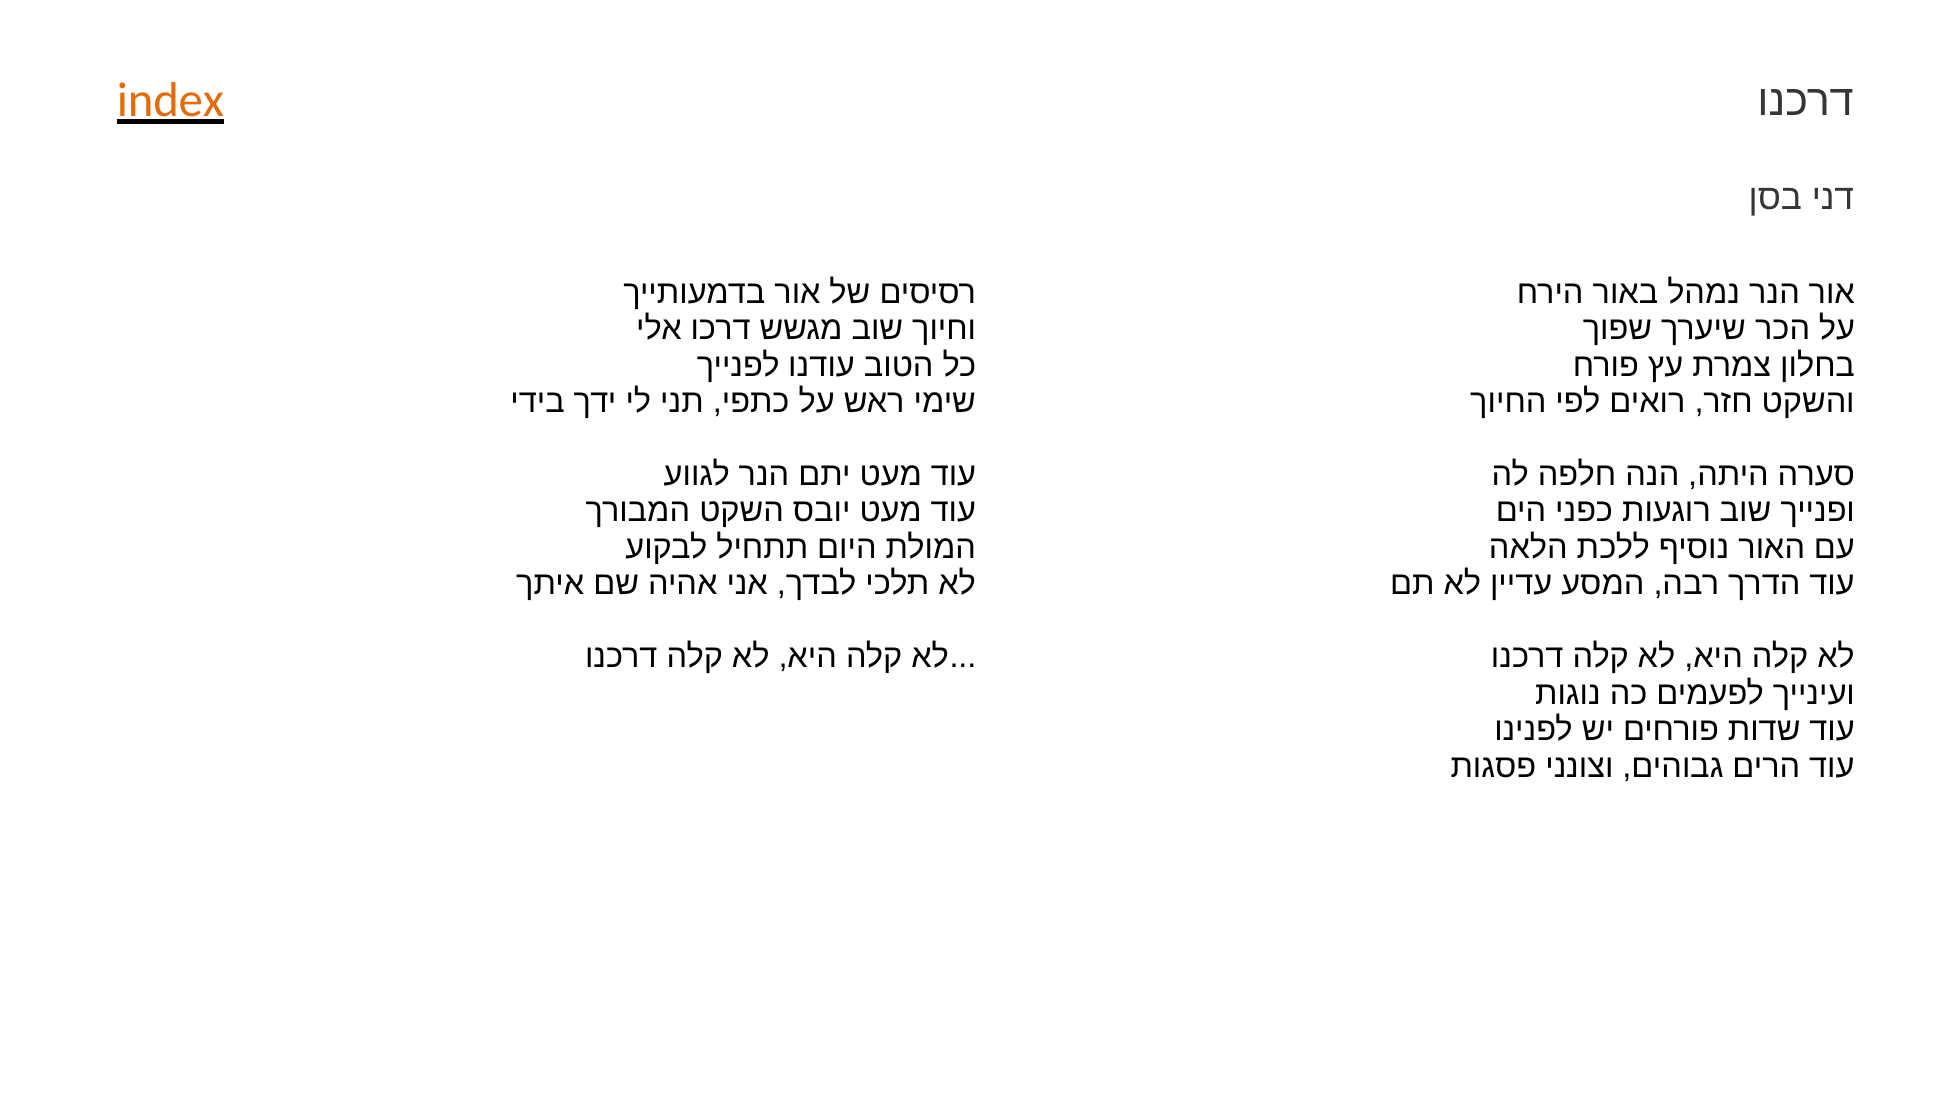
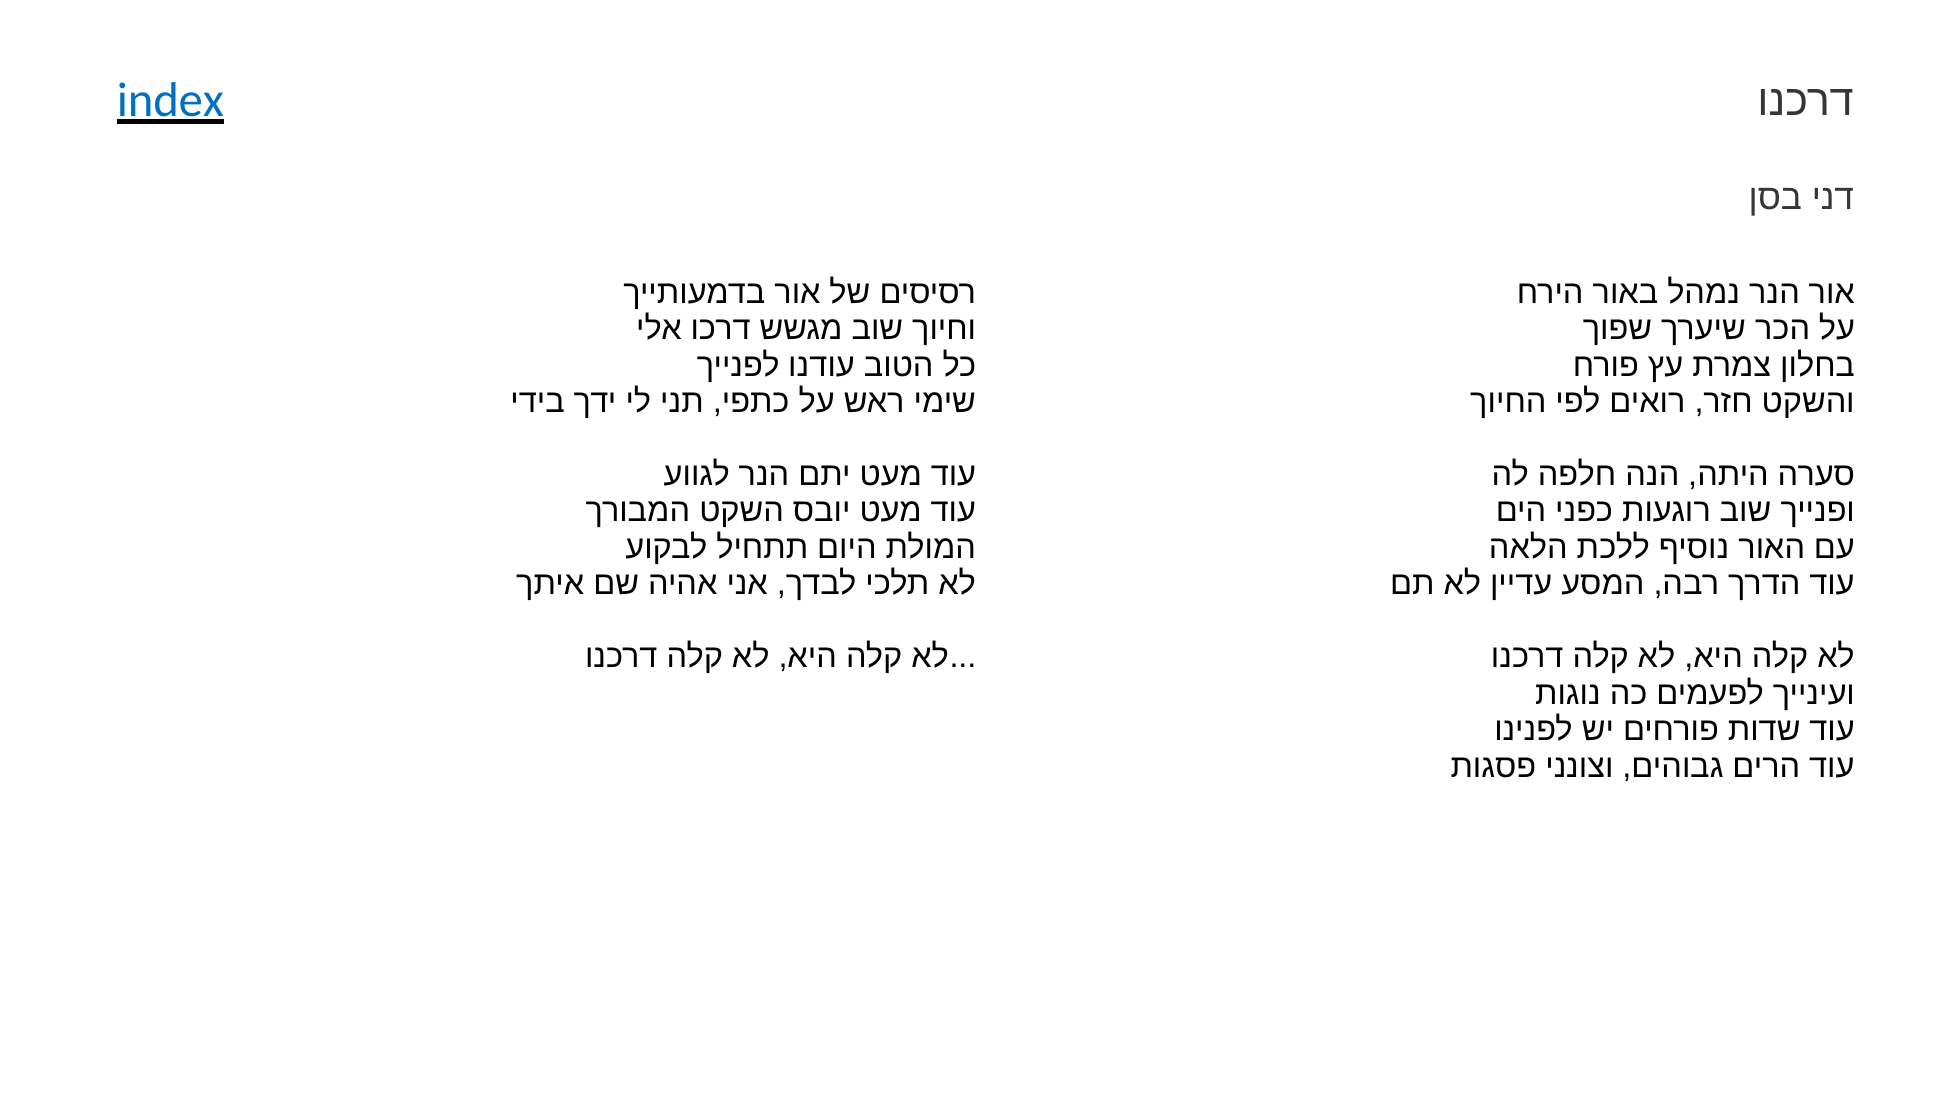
index colour: orange -> blue
